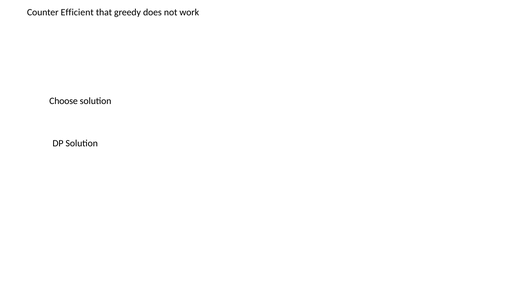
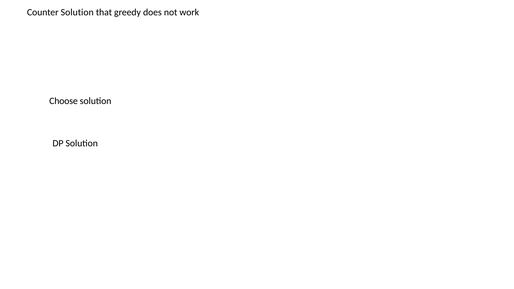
Counter Efficient: Efficient -> Solution
